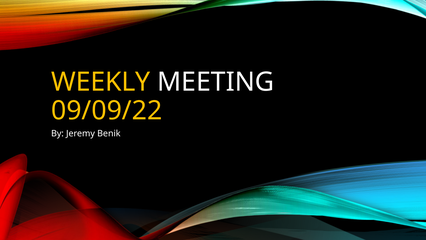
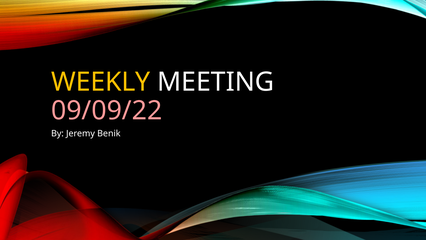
09/09/22 colour: yellow -> pink
